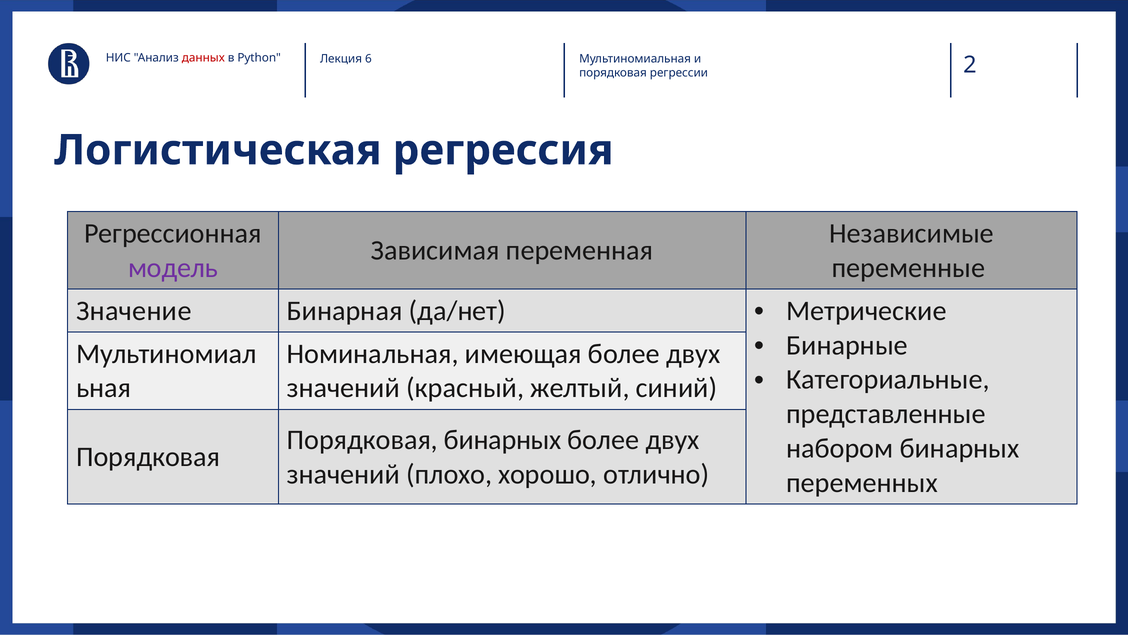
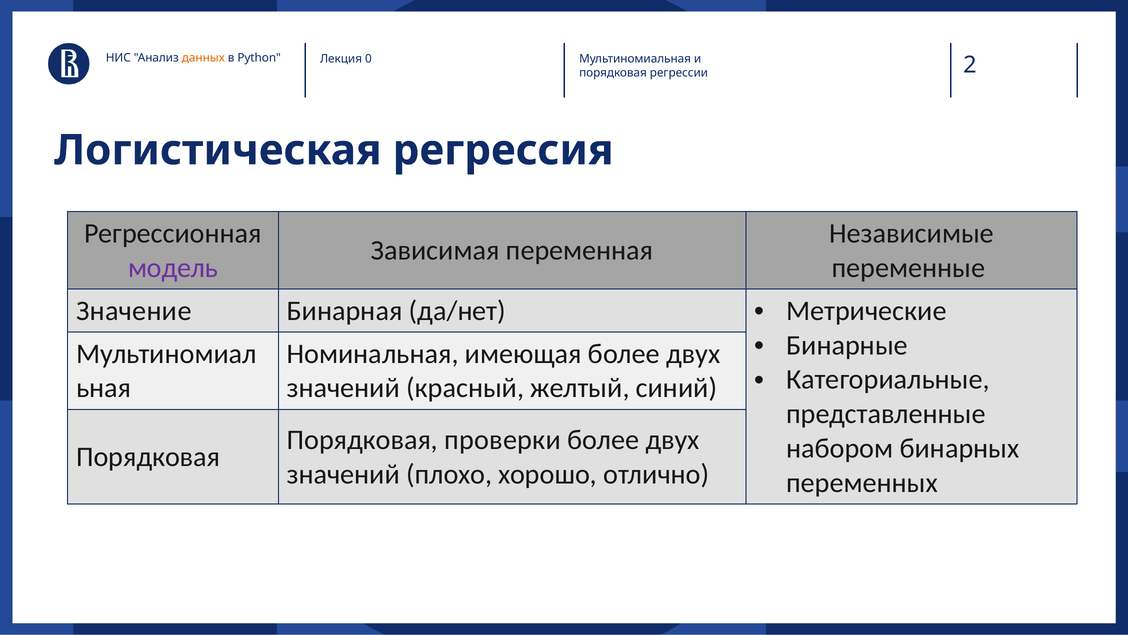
данных colour: red -> orange
6: 6 -> 0
Порядковая бинарных: бинарных -> проверки
